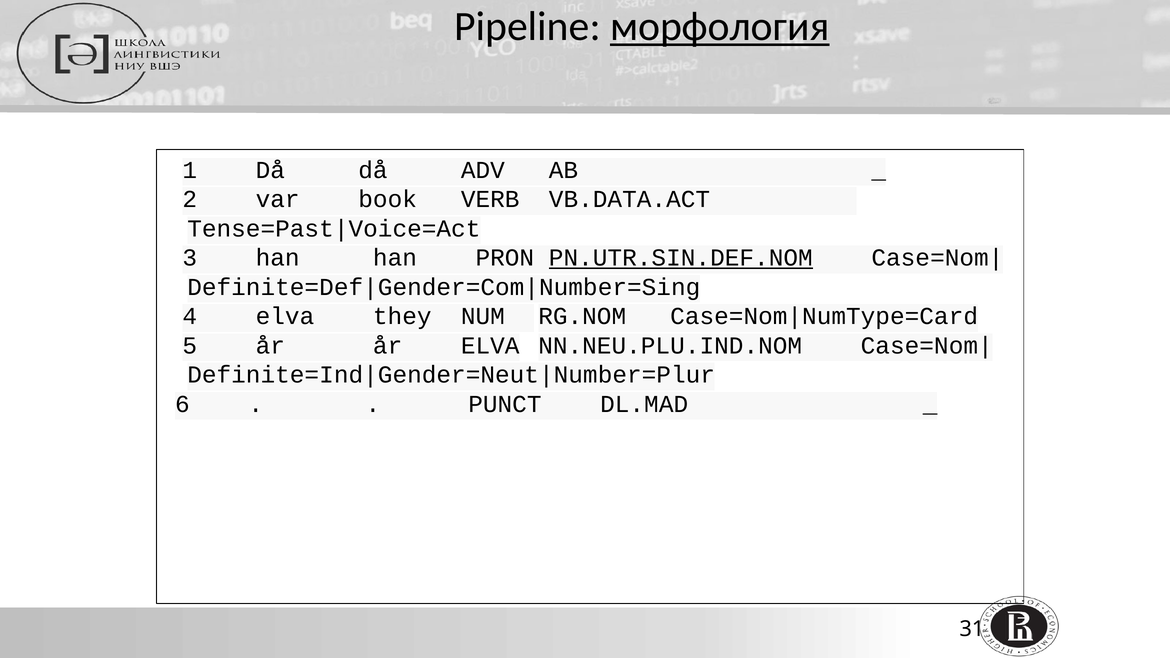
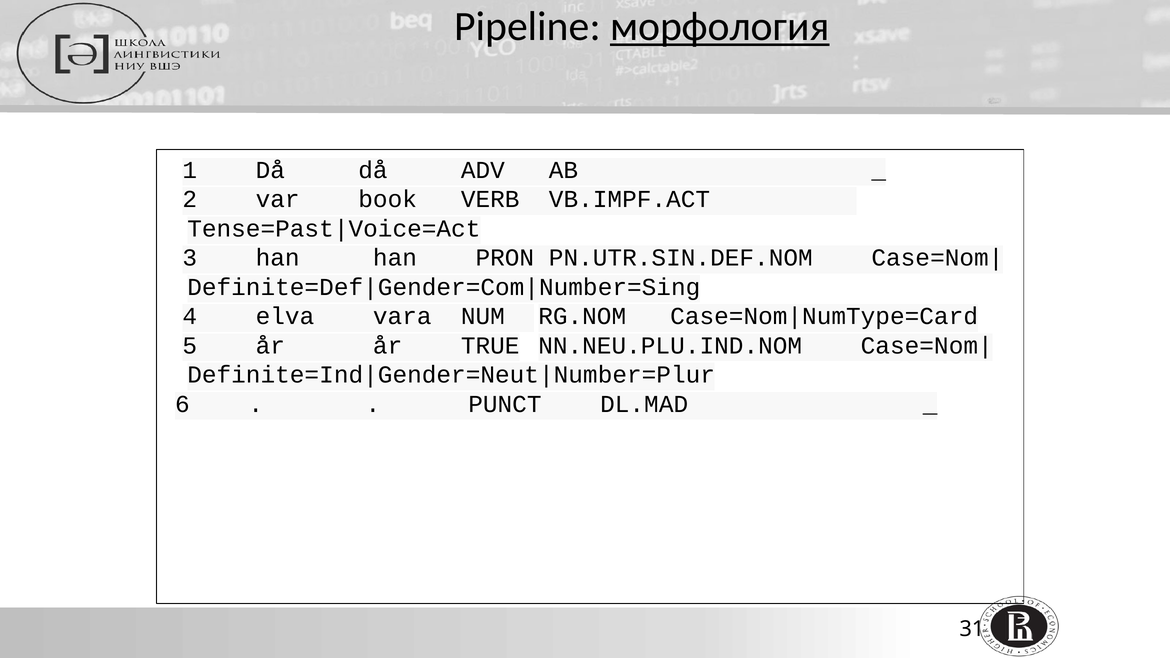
VB.DATA.ACT: VB.DATA.ACT -> VB.IMPF.ACT
PN.UTR.SIN.DEF.NOM underline: present -> none
they: they -> vara
år ELVA: ELVA -> TRUE
